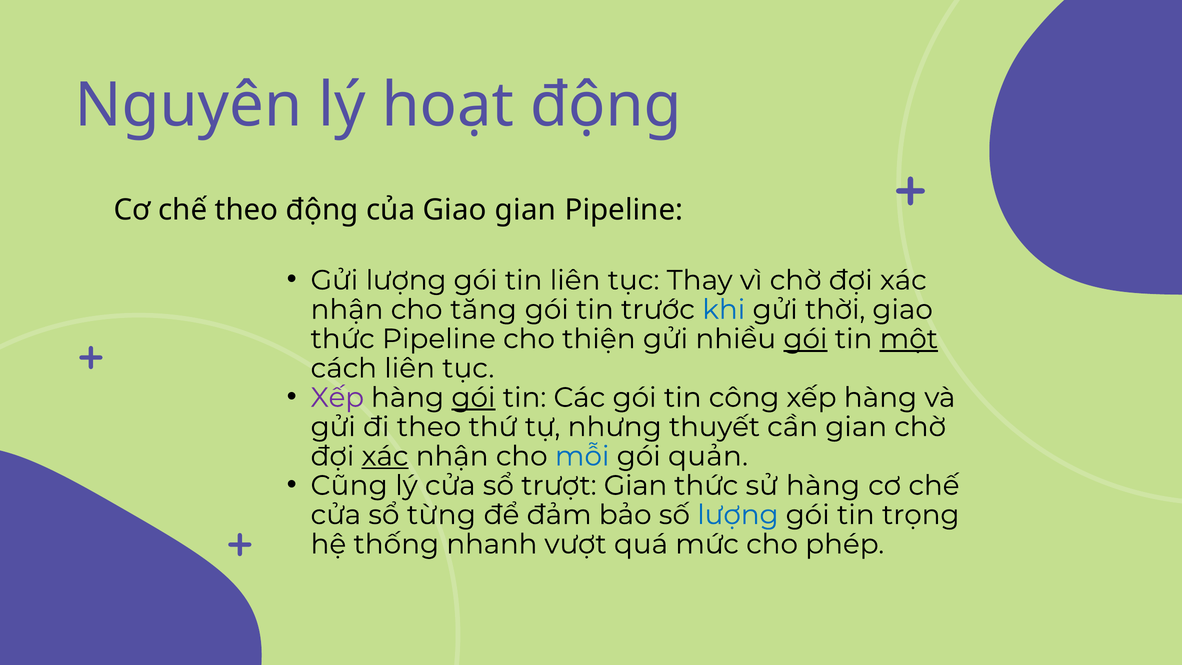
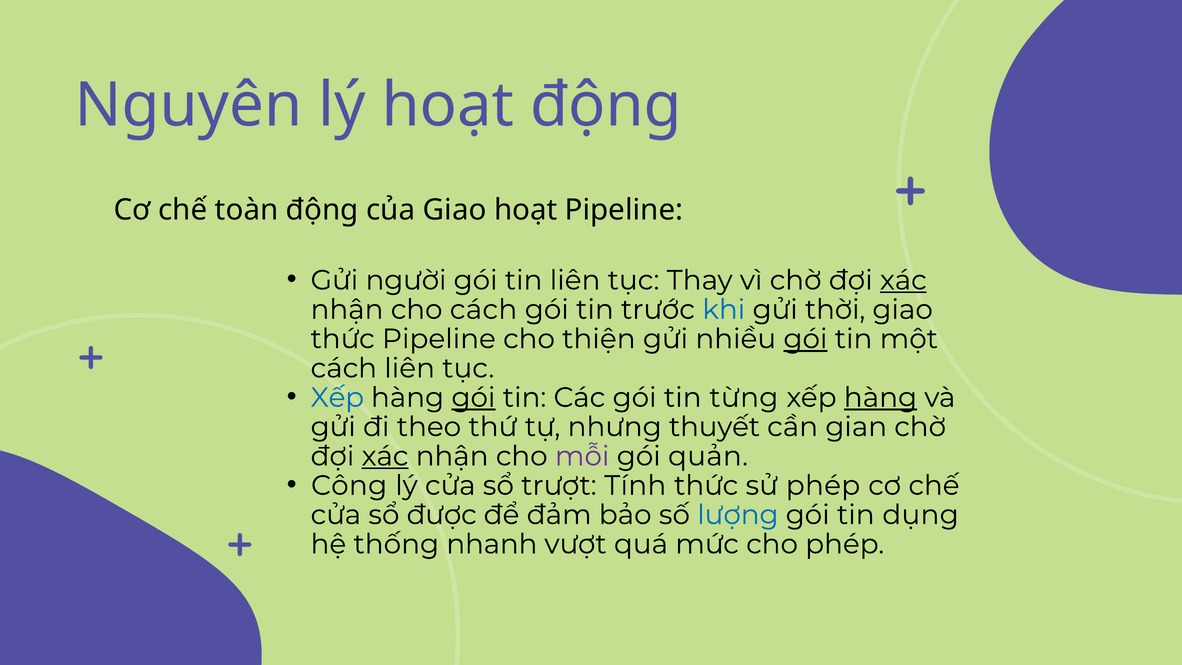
chế theo: theo -> toàn
Giao gian: gian -> hoạt
Gửi lượng: lượng -> người
xác at (903, 280) underline: none -> present
cho tăng: tăng -> cách
một underline: present -> none
Xếp at (337, 398) colour: purple -> blue
công: công -> từng
hàng at (880, 398) underline: none -> present
mỗi colour: blue -> purple
Cũng: Cũng -> Công
trượt Gian: Gian -> Tính
sử hàng: hàng -> phép
từng: từng -> được
trọng: trọng -> dụng
